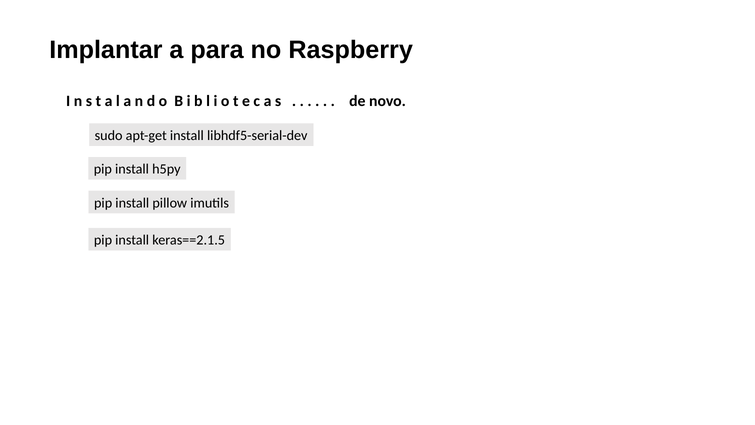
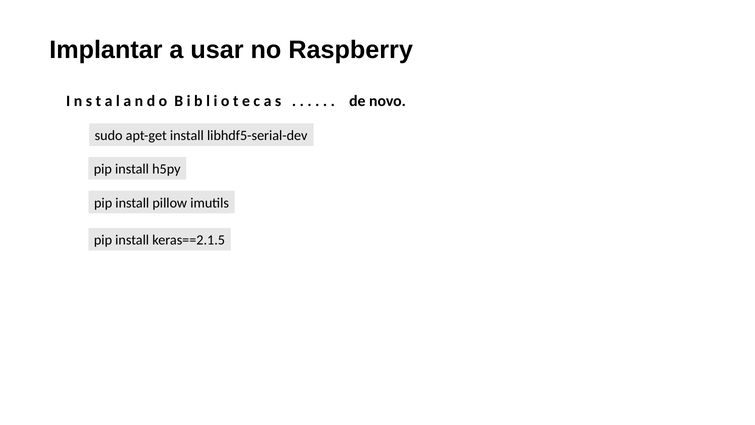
para: para -> usar
